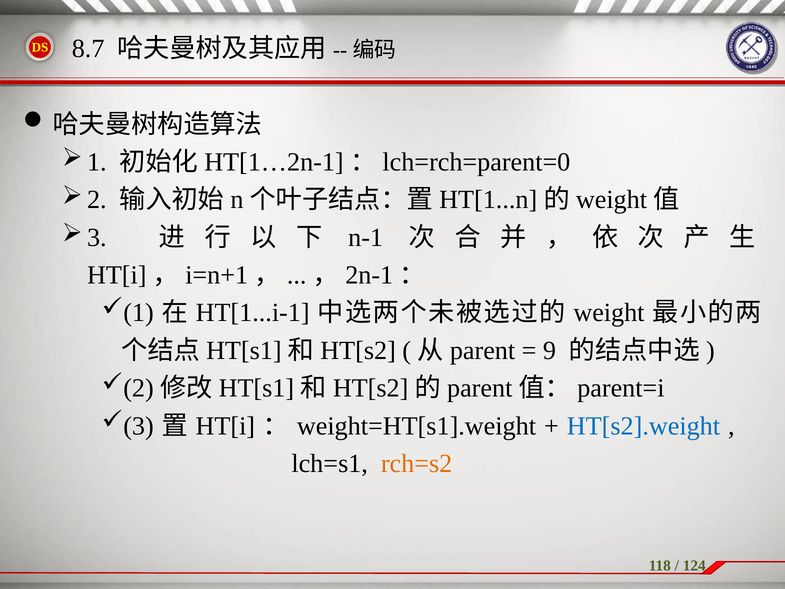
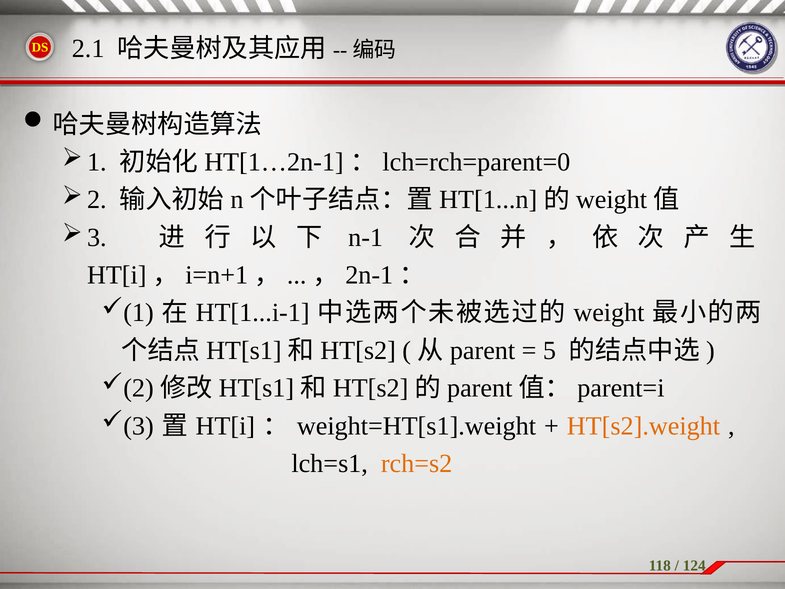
8.7: 8.7 -> 2.1
9: 9 -> 5
HT[s2].weight colour: blue -> orange
